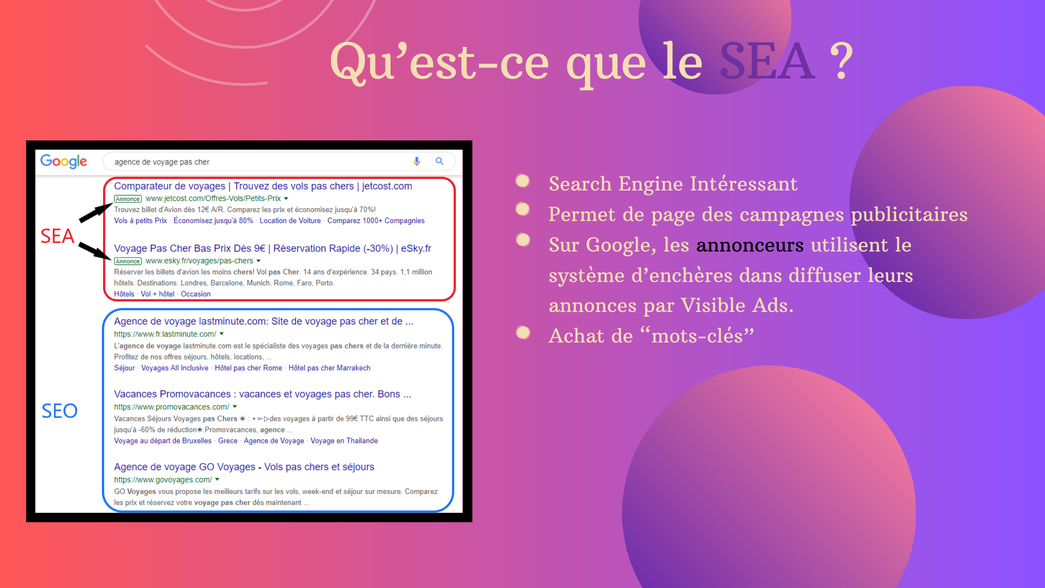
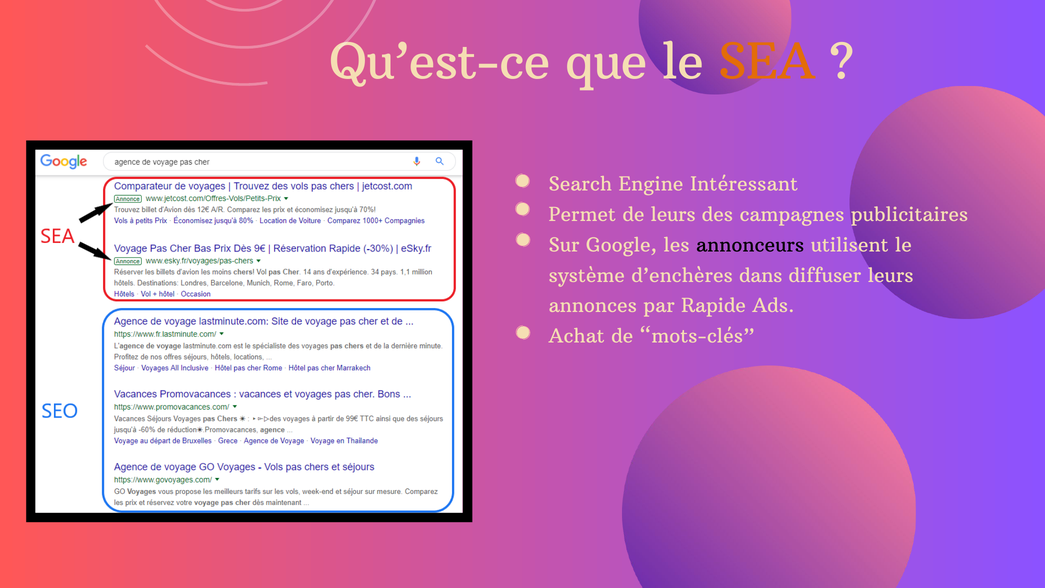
SEA colour: purple -> orange
de page: page -> leurs
Visible: Visible -> Rapide
